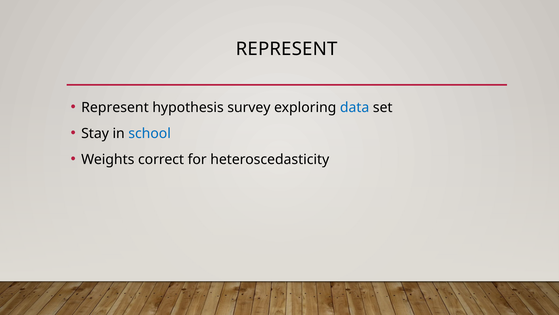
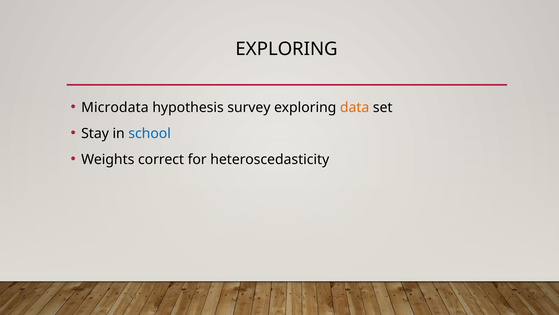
REPRESENT at (287, 49): REPRESENT -> EXPLORING
Represent at (115, 107): Represent -> Microdata
data colour: blue -> orange
